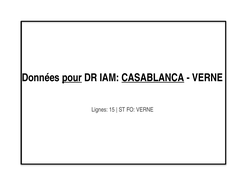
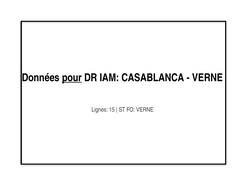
CASABLANCA underline: present -> none
